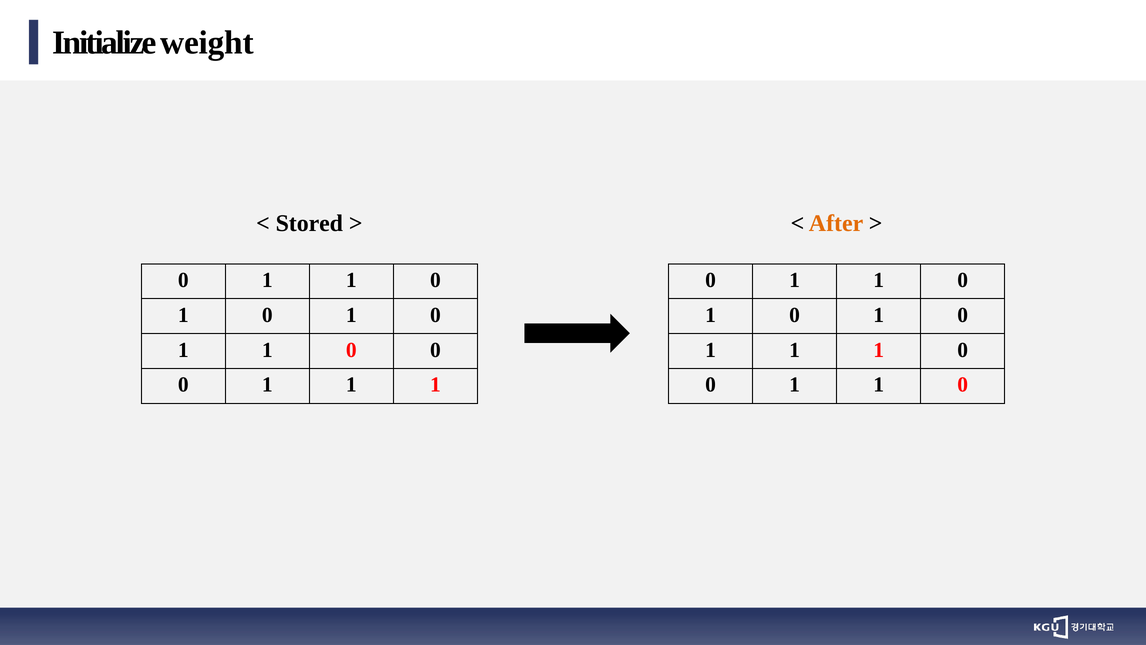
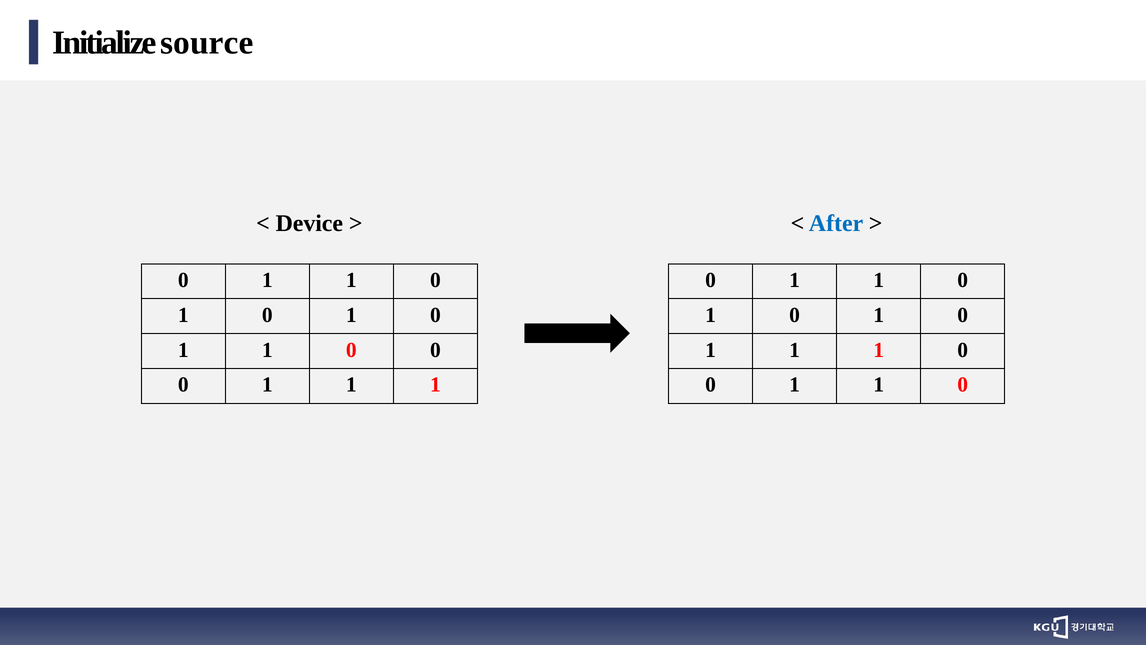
weight: weight -> source
Stored: Stored -> Device
After colour: orange -> blue
